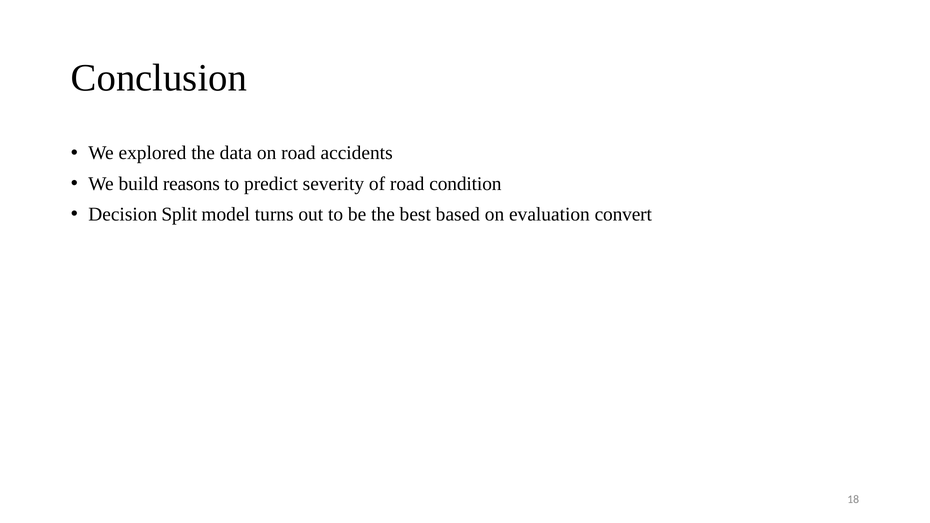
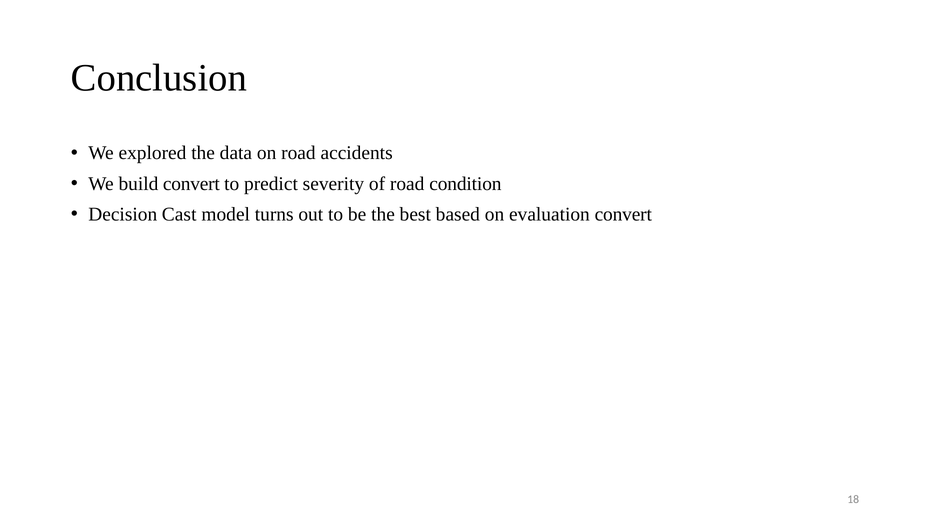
build reasons: reasons -> convert
Split: Split -> Cast
